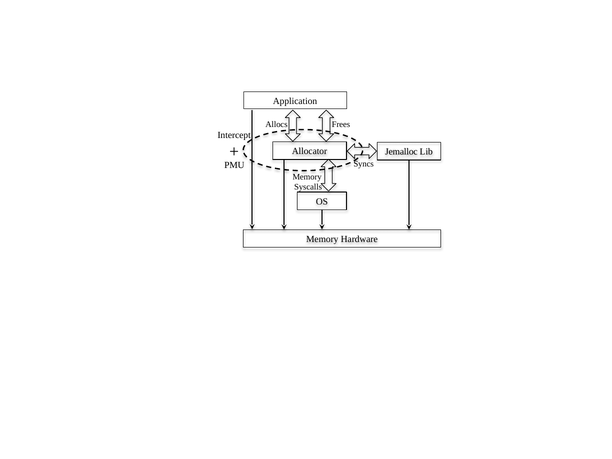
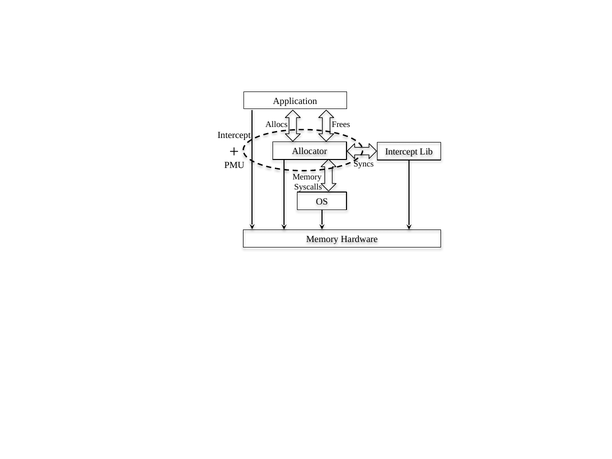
Jemalloc at (401, 152): Jemalloc -> Intercept
